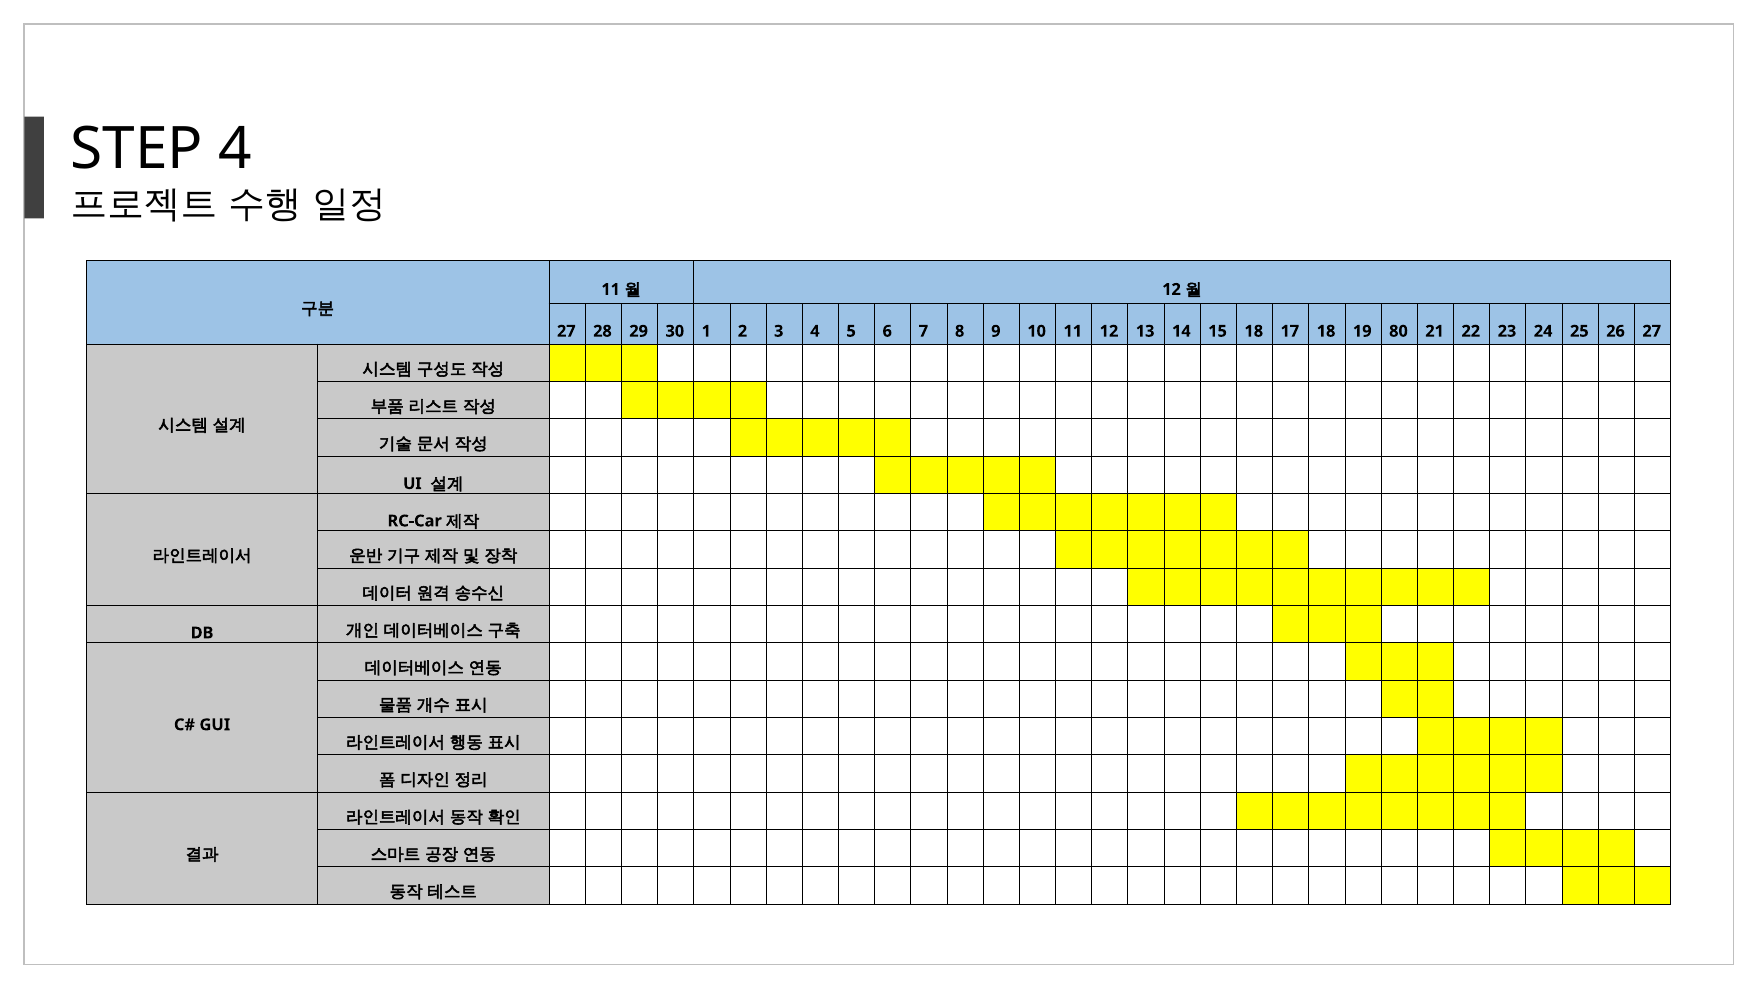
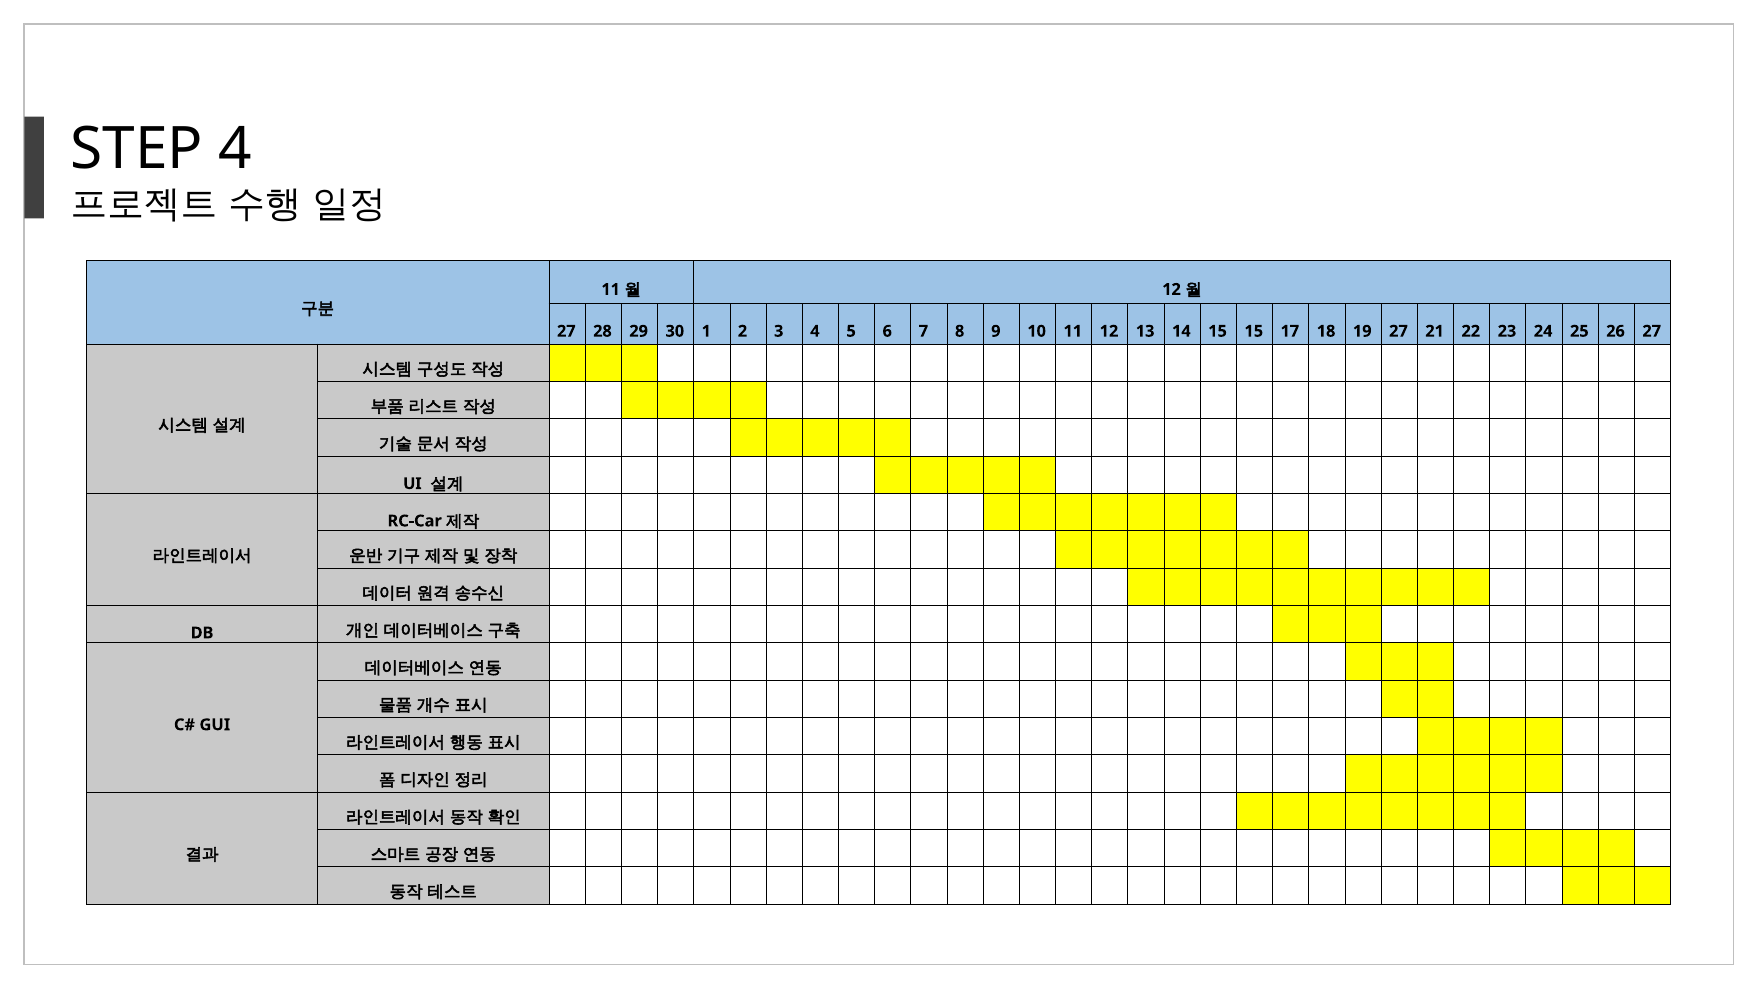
15 18: 18 -> 15
19 80: 80 -> 27
